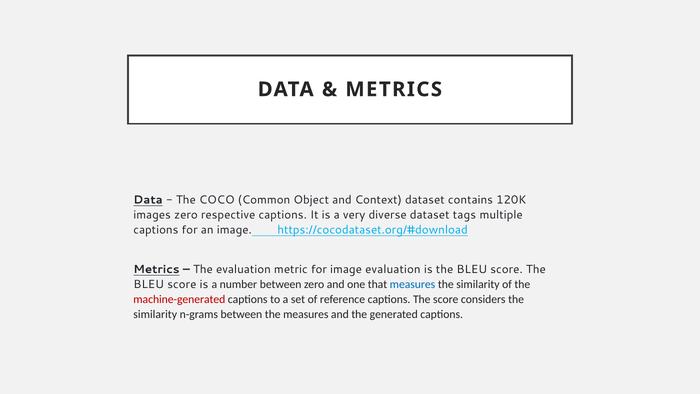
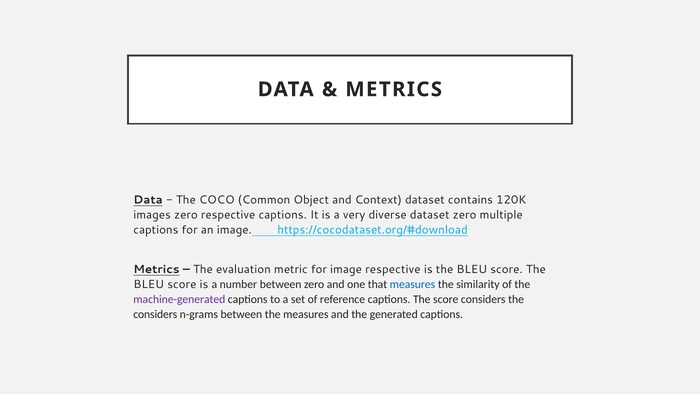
dataset tags: tags -> zero
image evaluation: evaluation -> respective
machine-generated colour: red -> purple
similarity at (155, 314): similarity -> considers
